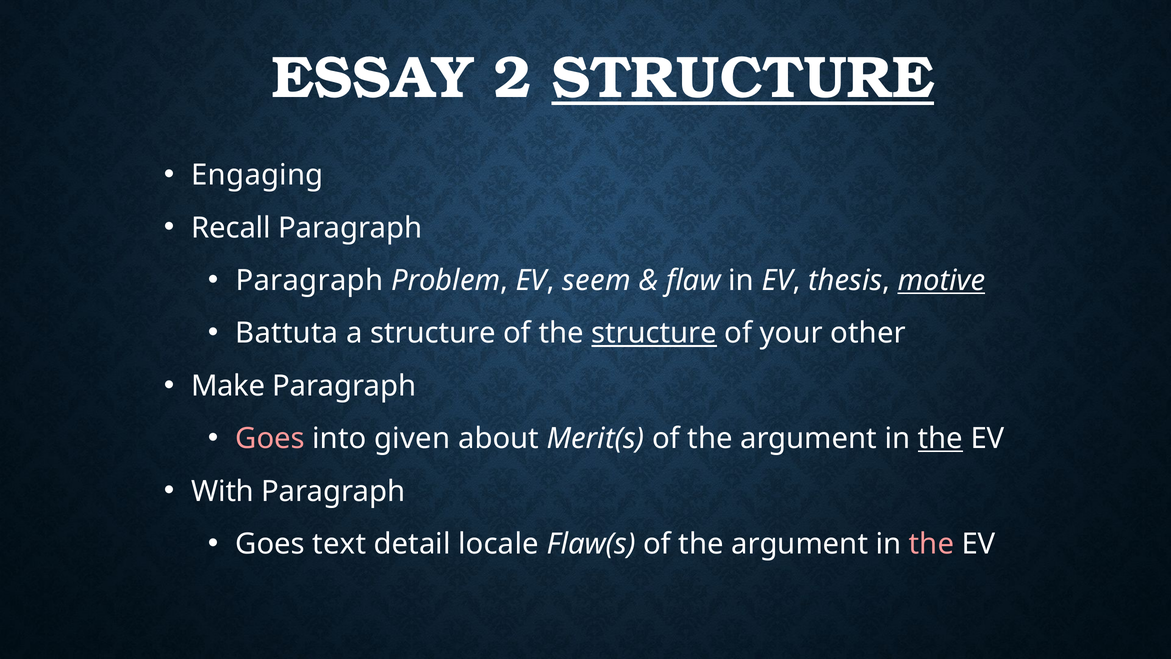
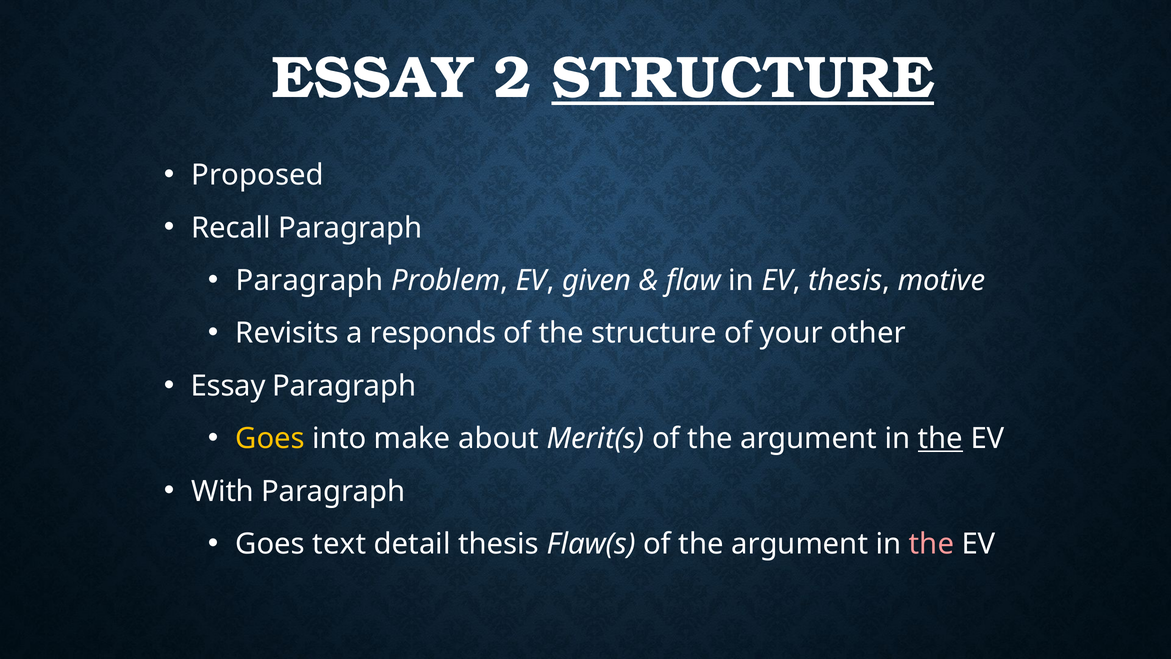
Engaging: Engaging -> Proposed
seem: seem -> given
motive underline: present -> none
Battuta: Battuta -> Revisits
a structure: structure -> responds
structure at (654, 333) underline: present -> none
Make at (228, 386): Make -> Essay
Goes at (270, 439) colour: pink -> yellow
given: given -> make
detail locale: locale -> thesis
